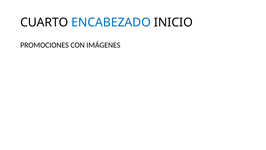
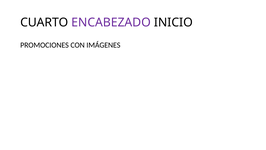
ENCABEZADO colour: blue -> purple
